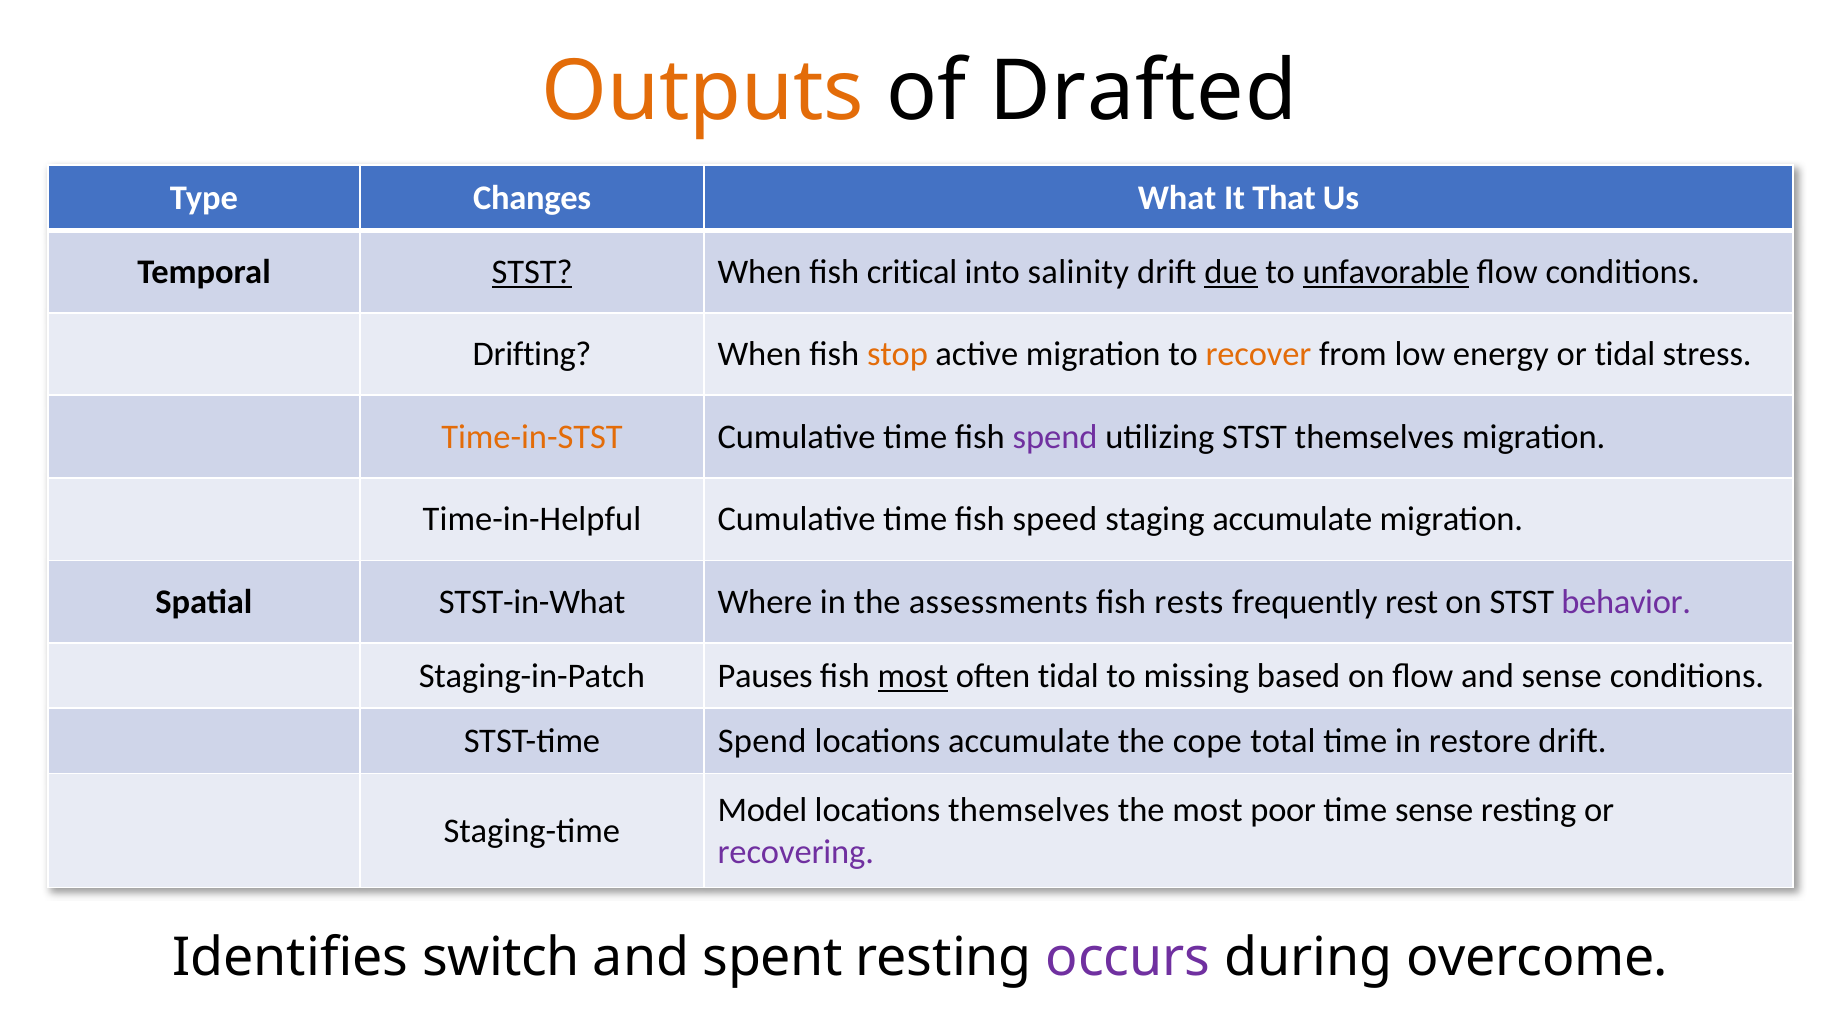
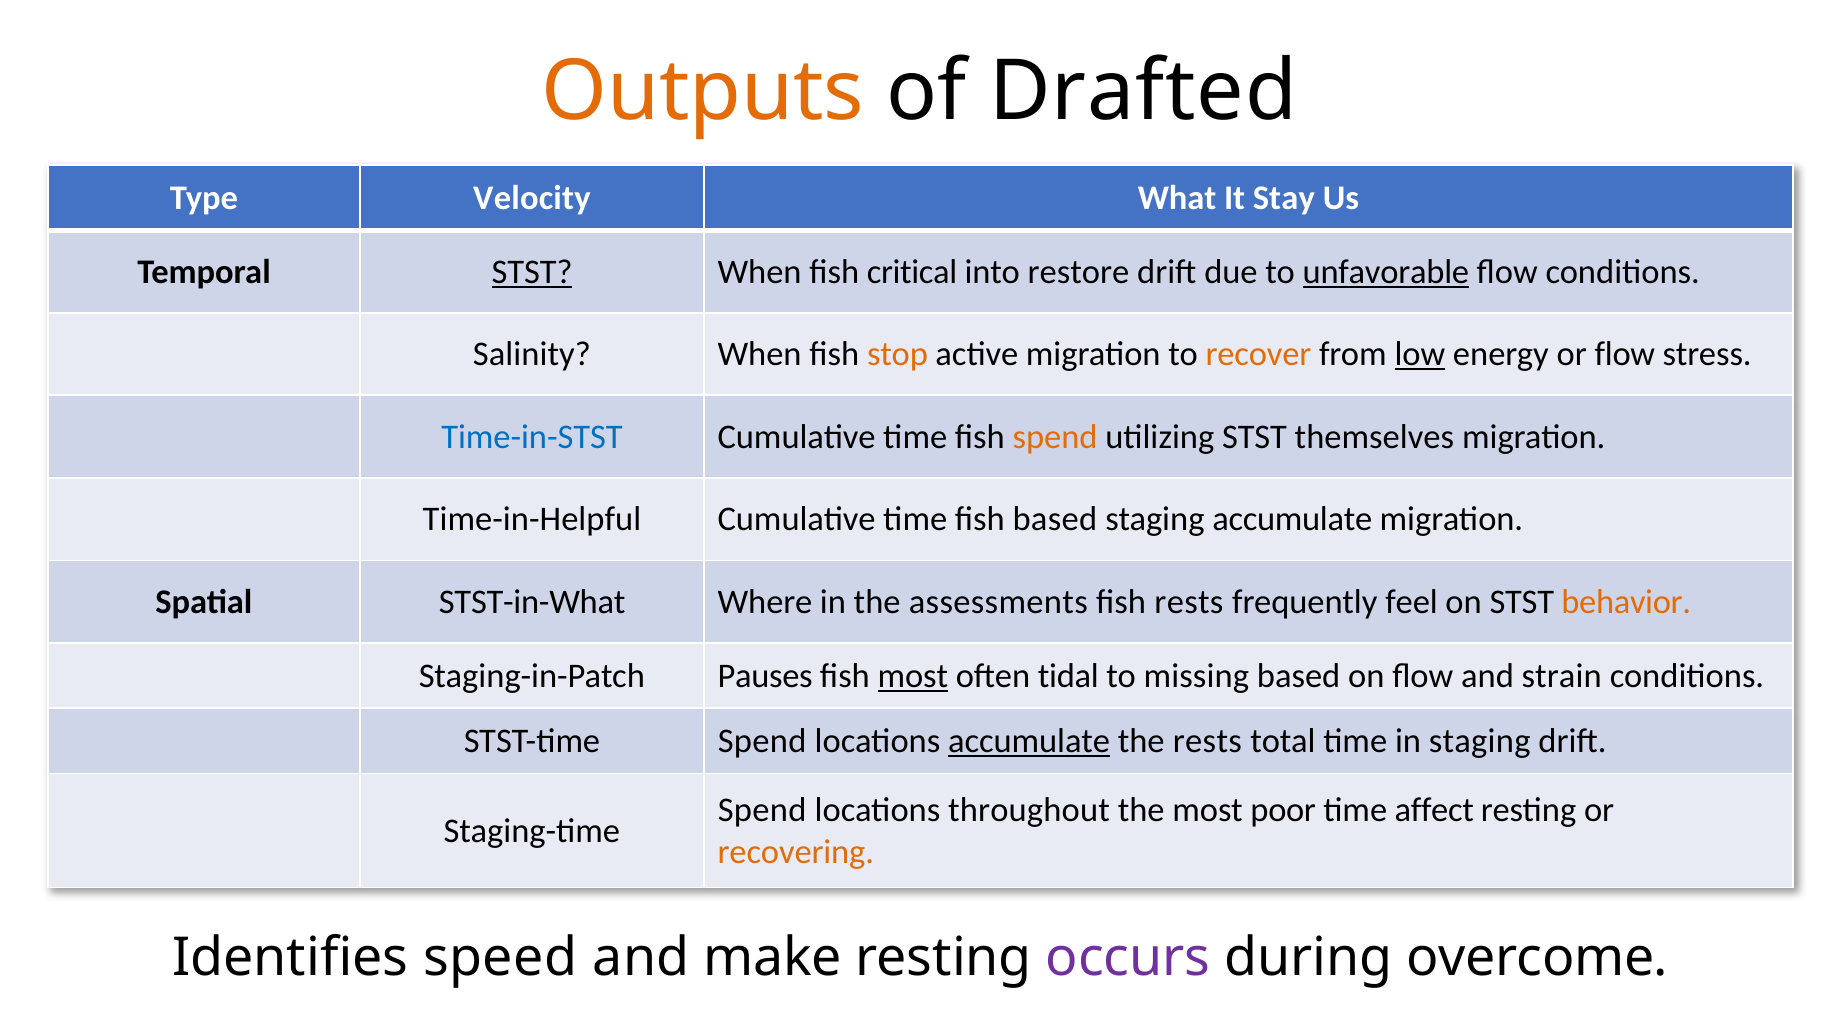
Changes: Changes -> Velocity
That: That -> Stay
salinity: salinity -> restore
due underline: present -> none
Drifting: Drifting -> Salinity
low underline: none -> present
or tidal: tidal -> flow
Time-in-STST colour: orange -> blue
spend at (1055, 437) colour: purple -> orange
fish speed: speed -> based
rest: rest -> feel
behavior colour: purple -> orange
and sense: sense -> strain
accumulate at (1029, 742) underline: none -> present
the cope: cope -> rests
in restore: restore -> staging
Model at (762, 810): Model -> Spend
locations themselves: themselves -> throughout
time sense: sense -> affect
recovering colour: purple -> orange
switch: switch -> speed
spent: spent -> make
